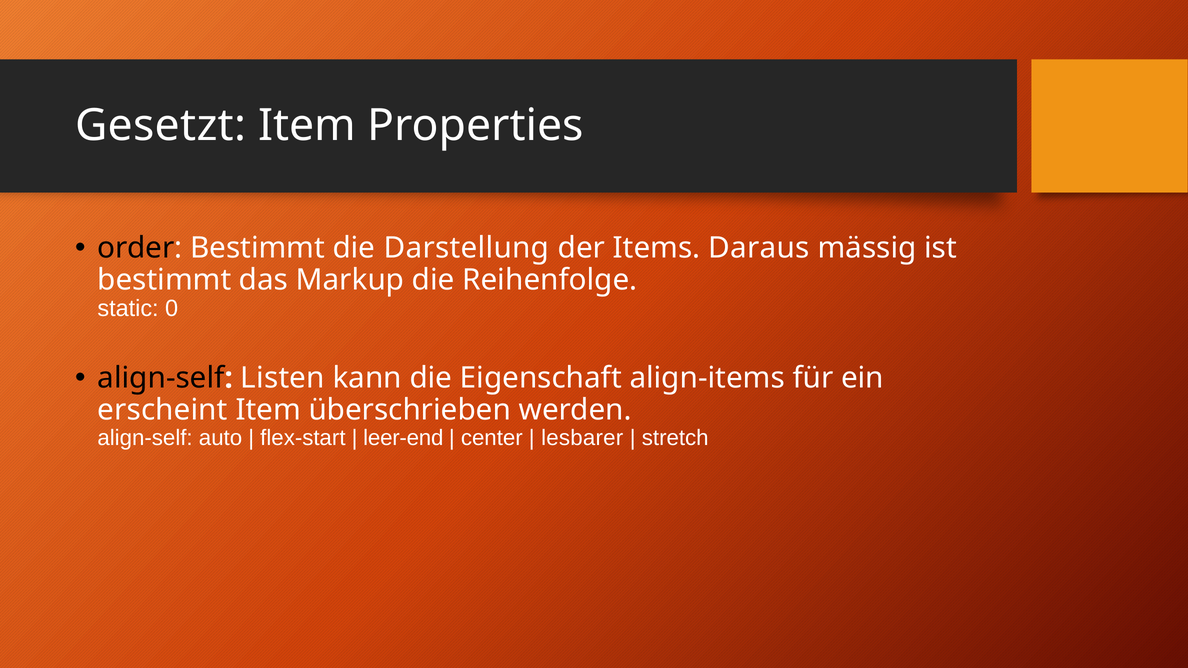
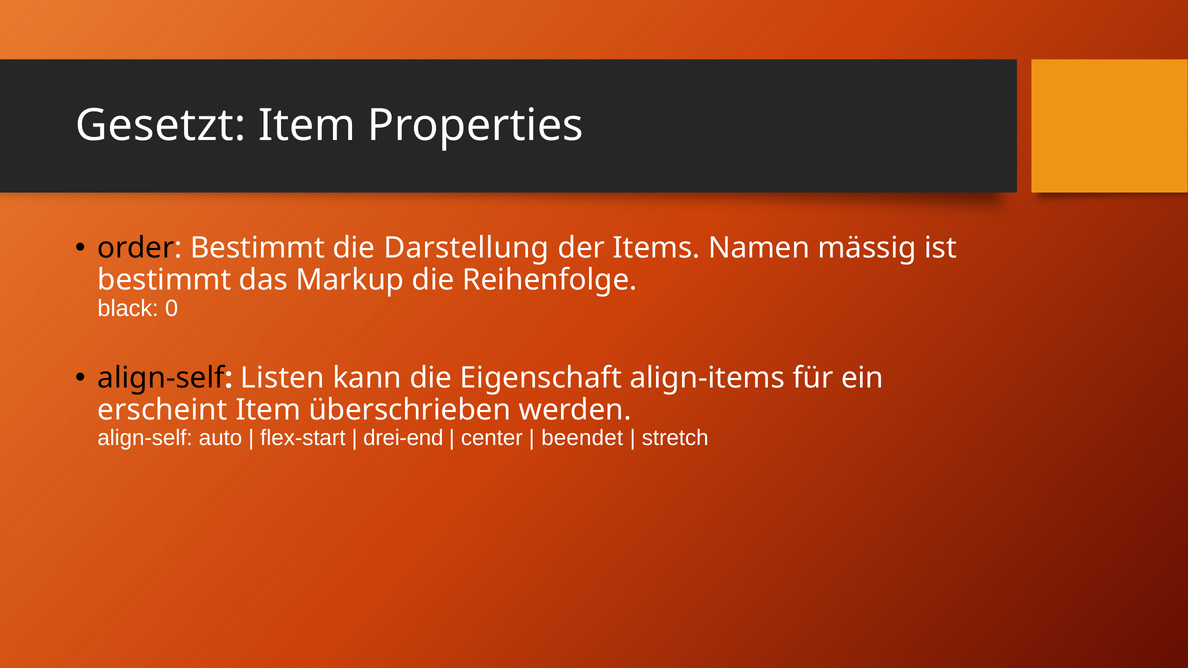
Daraus: Daraus -> Namen
static: static -> black
leer-end: leer-end -> drei-end
lesbarer: lesbarer -> beendet
